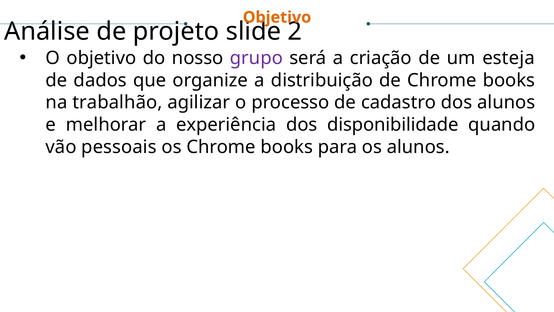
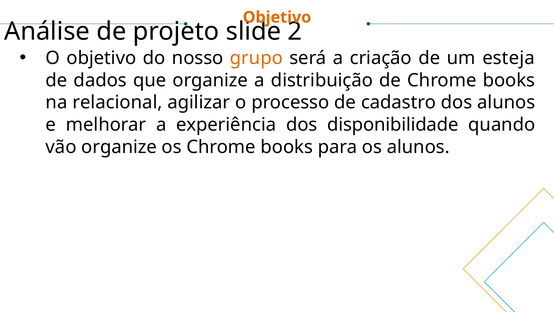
grupo colour: purple -> orange
trabalhão: trabalhão -> relacional
vão pessoais: pessoais -> organize
